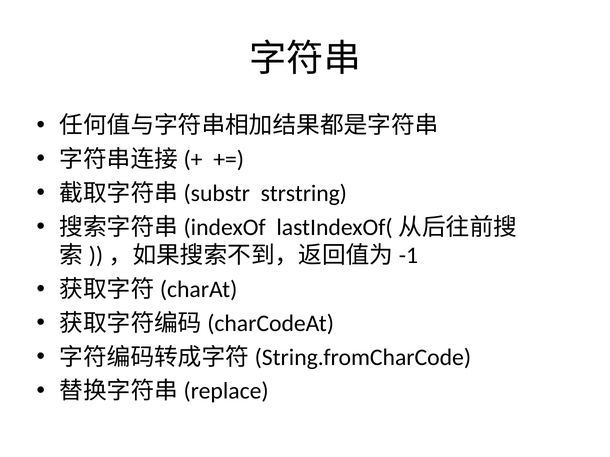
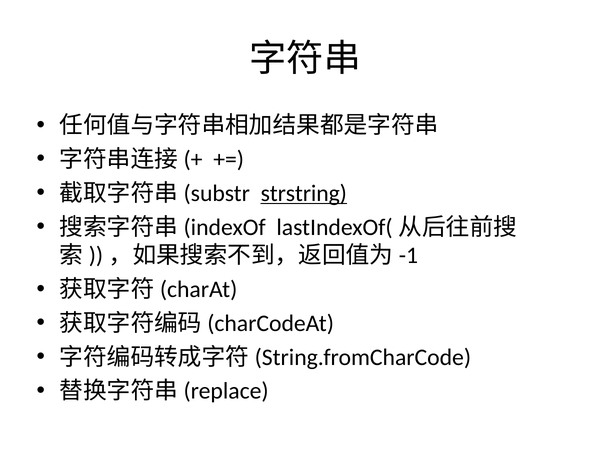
strstring underline: none -> present
